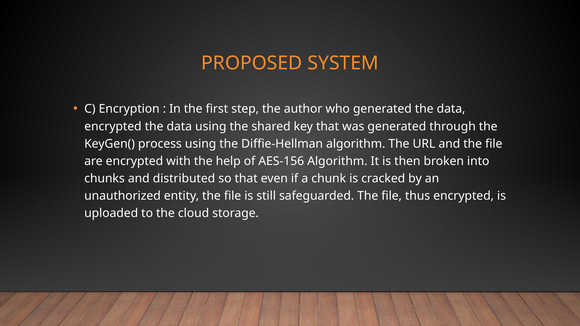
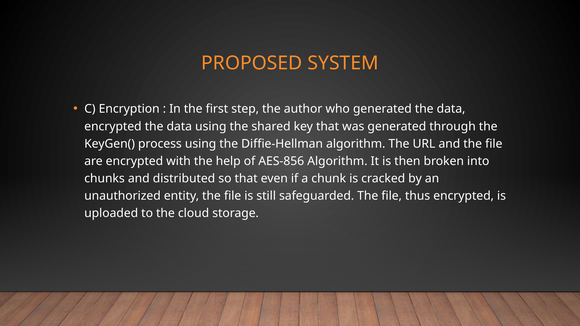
AES-156: AES-156 -> AES-856
